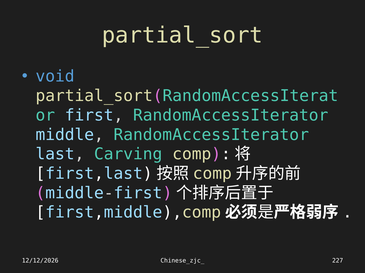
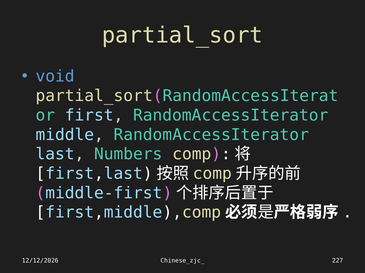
Carving: Carving -> Numbers
